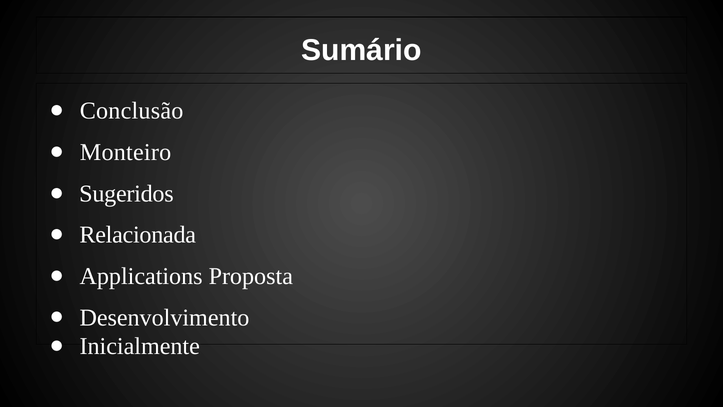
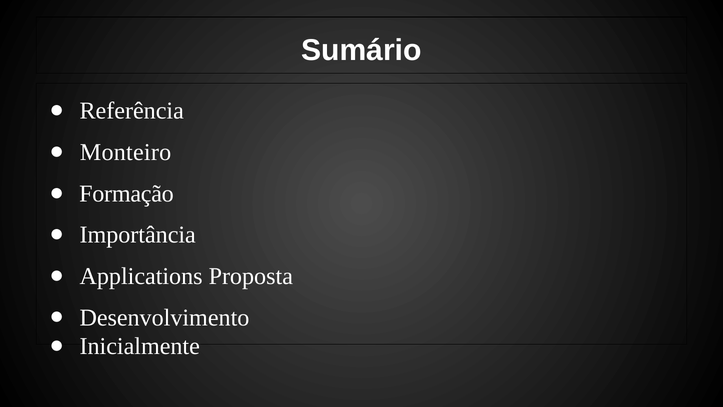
Conclusão: Conclusão -> Referência
Sugeridos: Sugeridos -> Formação
Relacionada: Relacionada -> Importância
